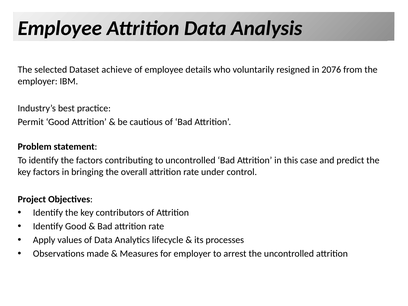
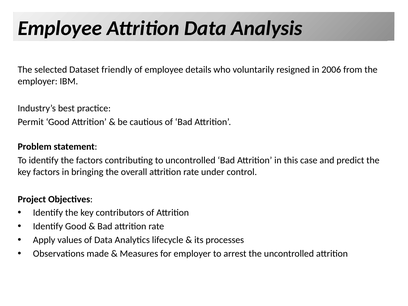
achieve: achieve -> friendly
2076: 2076 -> 2006
